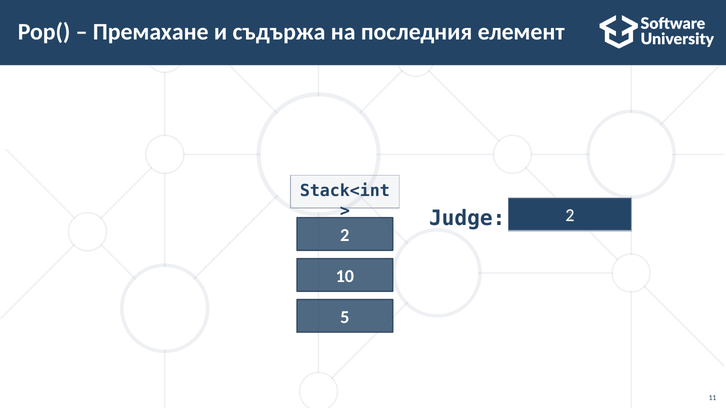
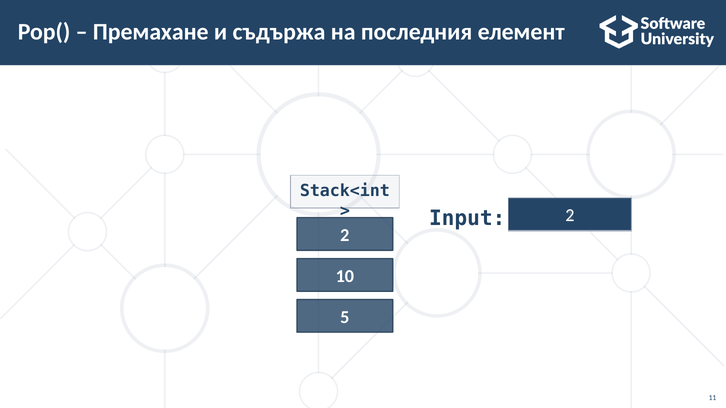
Judge: Judge -> Input
